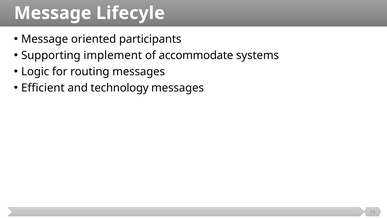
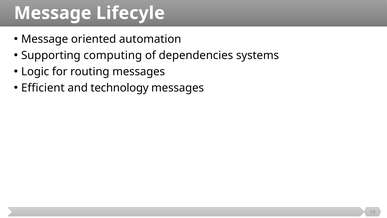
participants: participants -> automation
implement: implement -> computing
accommodate: accommodate -> dependencies
